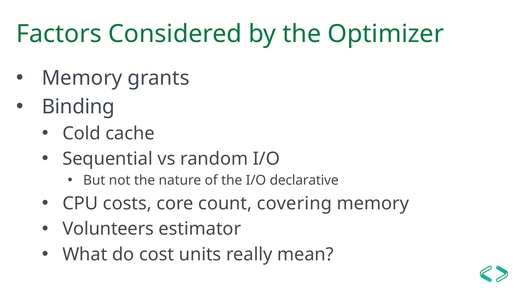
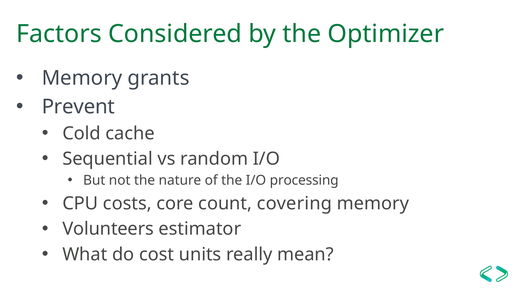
Binding: Binding -> Prevent
declarative: declarative -> processing
